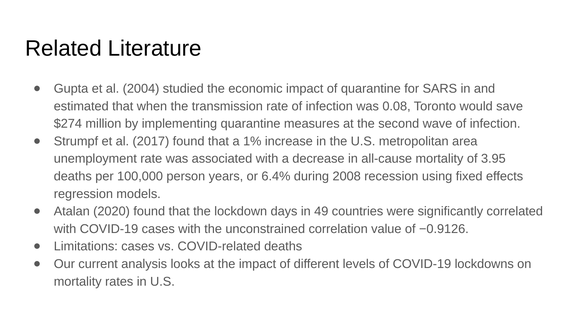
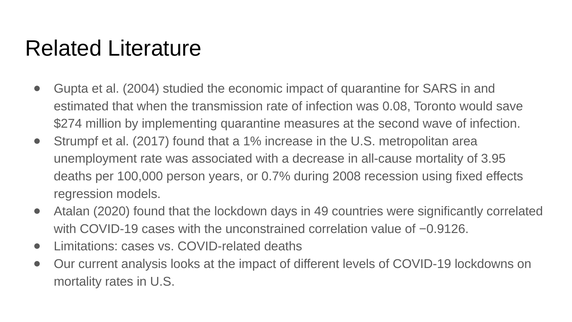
6.4%: 6.4% -> 0.7%
